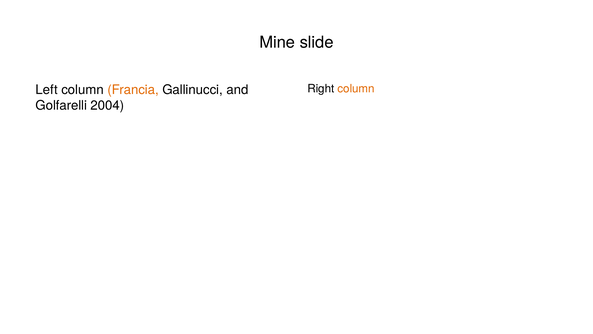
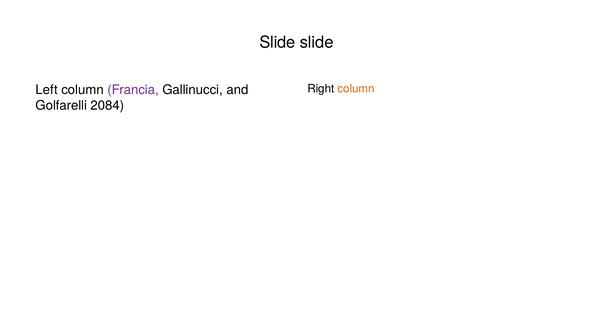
Mine at (277, 42): Mine -> Slide
Francia colour: orange -> purple
2004: 2004 -> 2084
